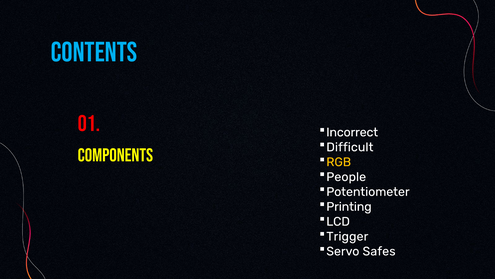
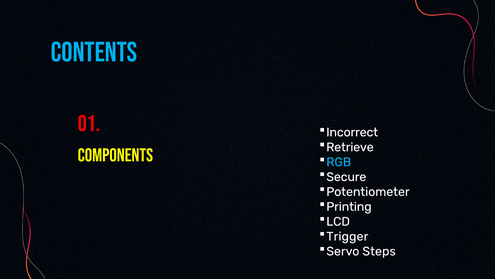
Difficult: Difficult -> Retrieve
RGB colour: yellow -> light blue
People: People -> Secure
Safes: Safes -> Steps
